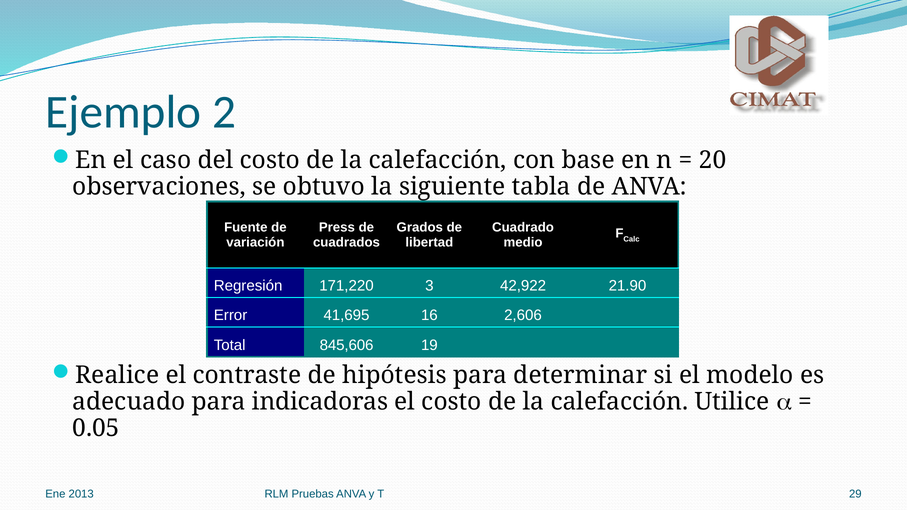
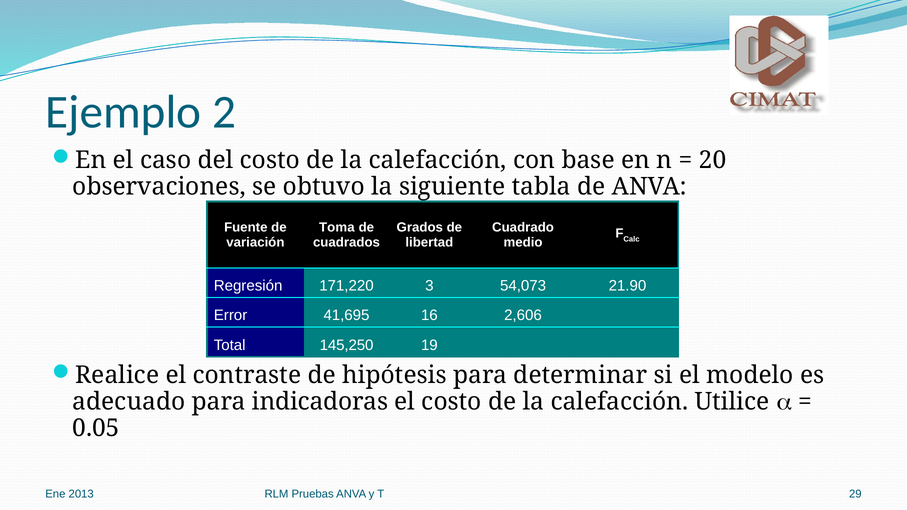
Press: Press -> Toma
42,922: 42,922 -> 54,073
845,606: 845,606 -> 145,250
